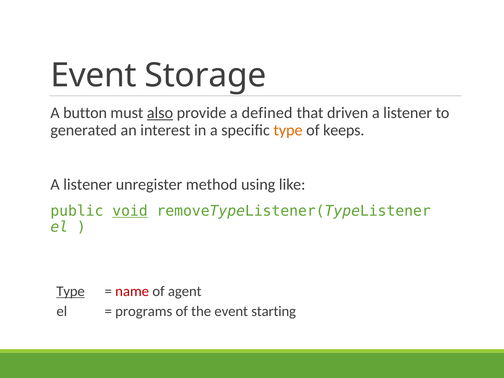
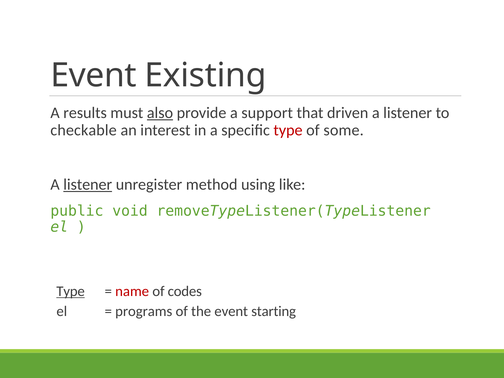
Storage: Storage -> Existing
button: button -> results
defined: defined -> support
generated: generated -> checkable
type at (288, 130) colour: orange -> red
keeps: keeps -> some
listener at (88, 185) underline: none -> present
void underline: present -> none
agent: agent -> codes
